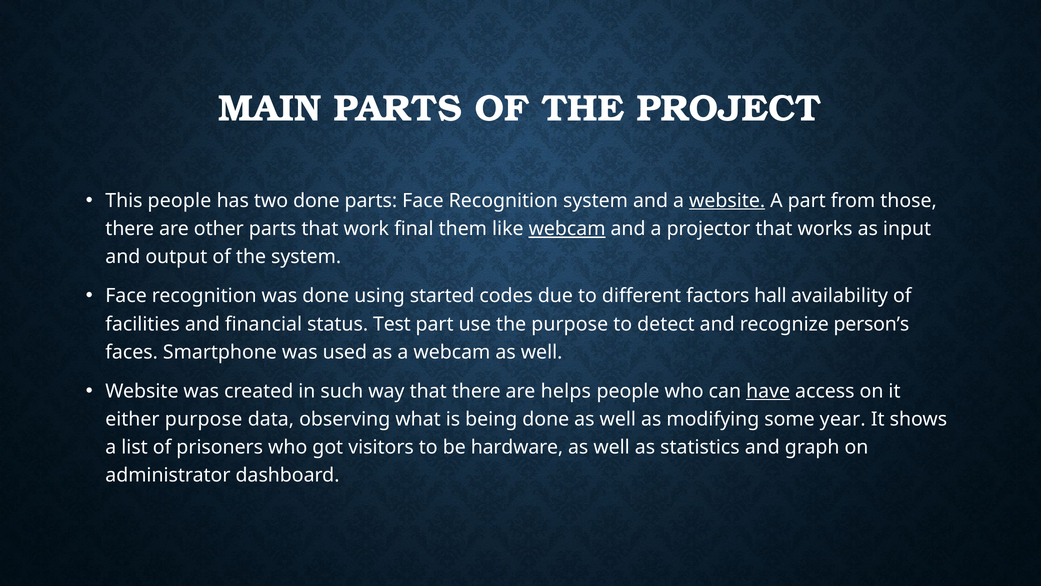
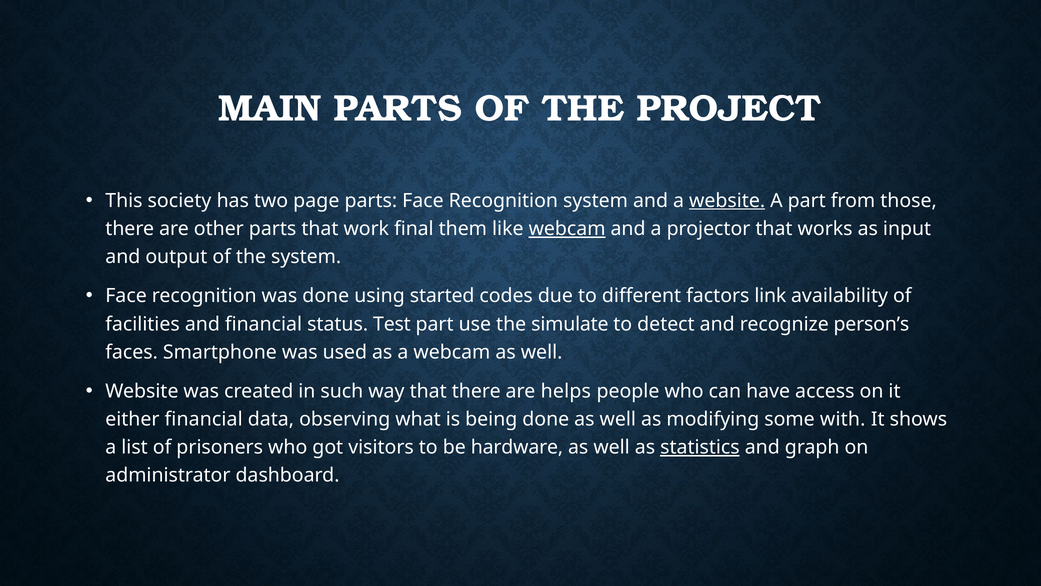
This people: people -> society
two done: done -> page
hall: hall -> link
the purpose: purpose -> simulate
have underline: present -> none
either purpose: purpose -> financial
year: year -> with
statistics underline: none -> present
